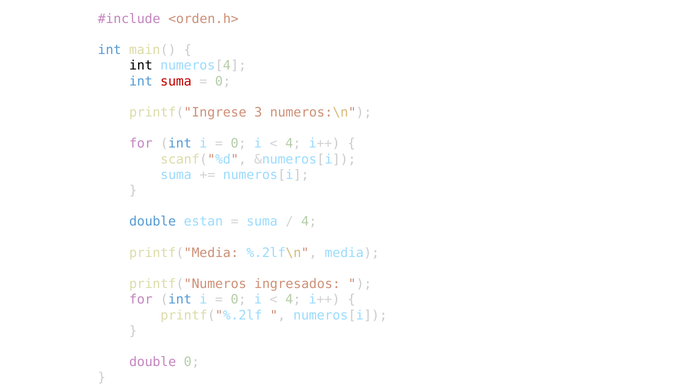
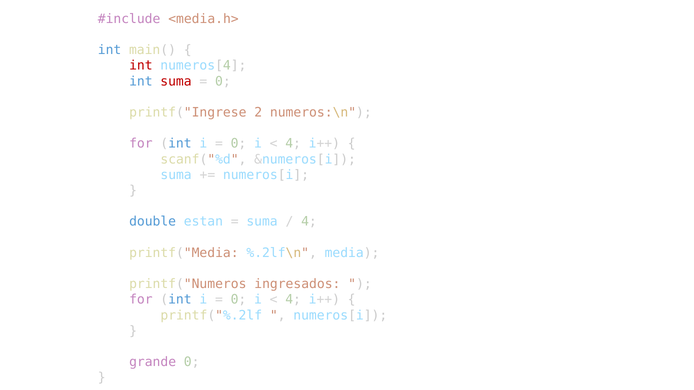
<orden.h>: <orden.h> -> <media.h>
int at (141, 66) colour: black -> red
3: 3 -> 2
double at (153, 362): double -> grande
